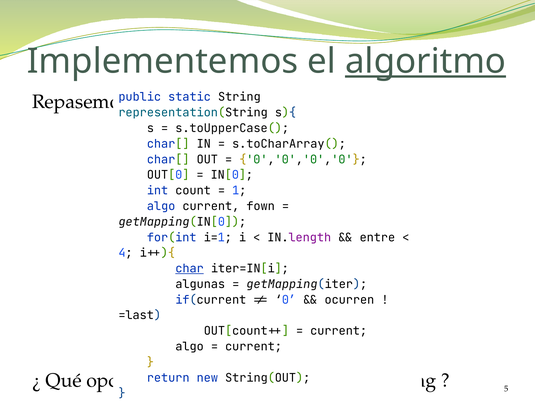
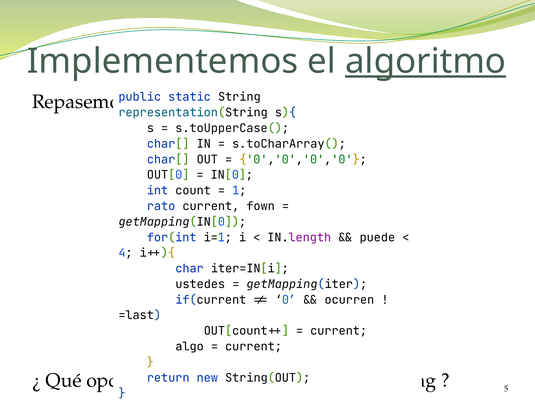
algo at (161, 206): algo -> rato
entre at (377, 238): entre -> puede
char underline: present -> none
algunas: algunas -> ustedes
